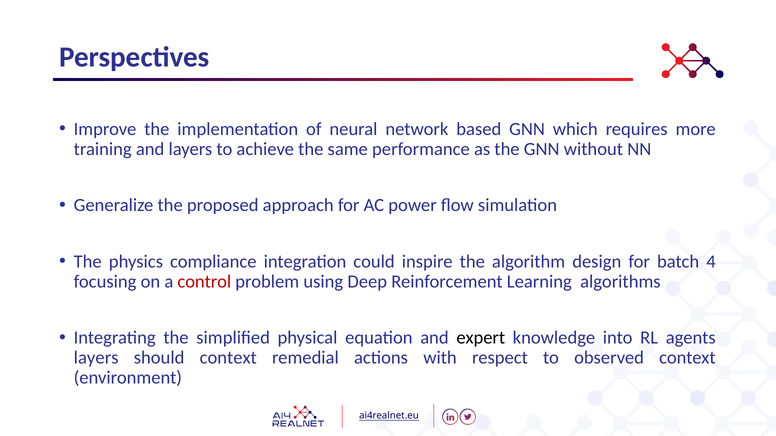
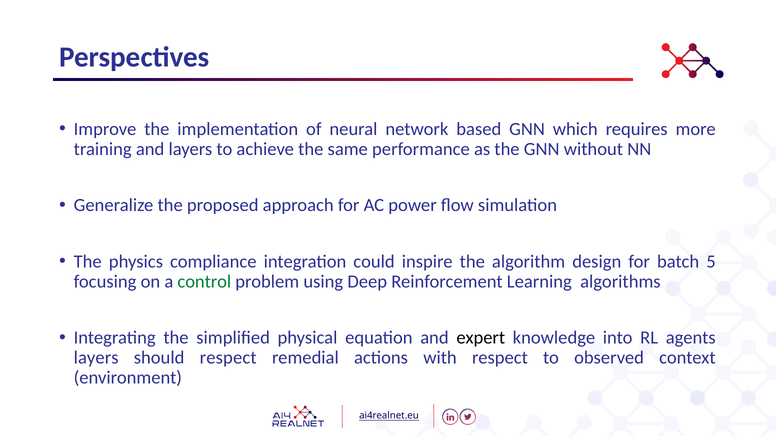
4: 4 -> 5
control colour: red -> green
should context: context -> respect
